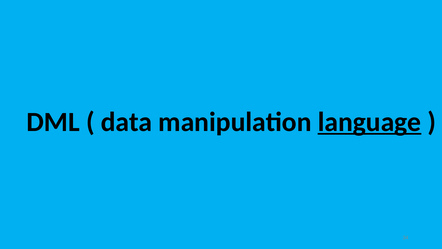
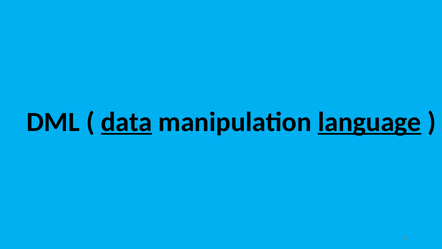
data underline: none -> present
